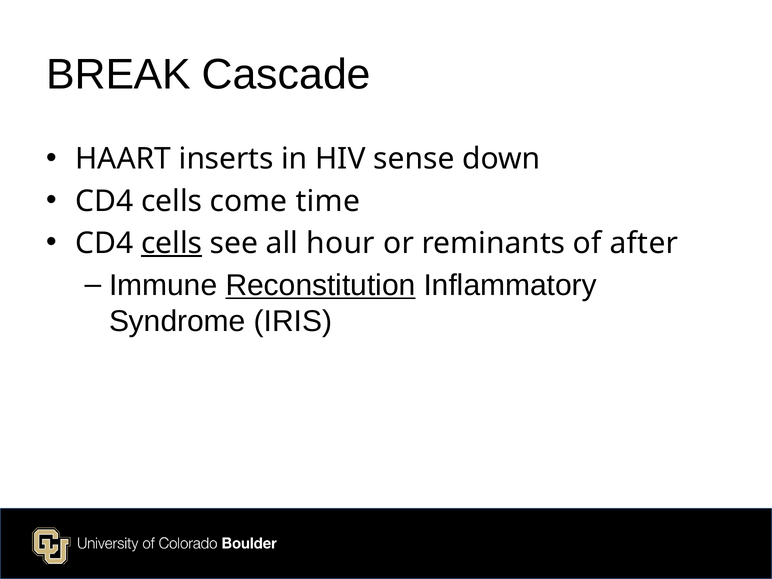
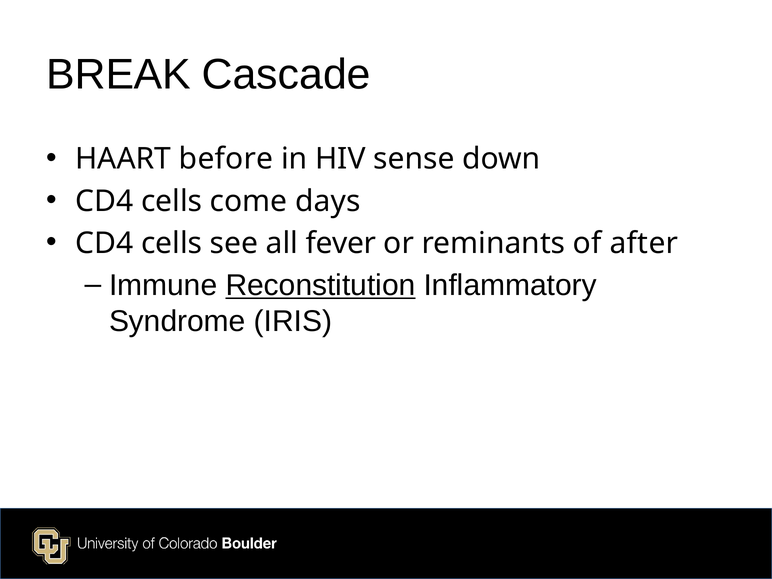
inserts: inserts -> before
time: time -> days
cells at (172, 243) underline: present -> none
hour: hour -> fever
